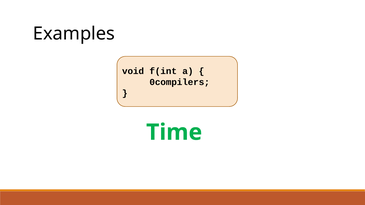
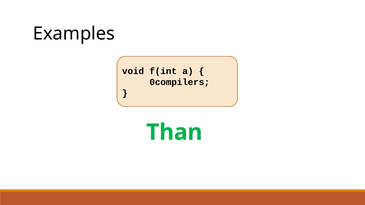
Time: Time -> Than
